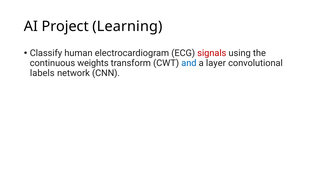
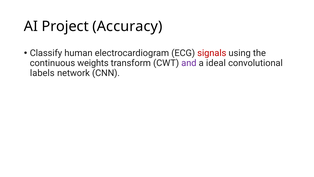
Learning: Learning -> Accuracy
and colour: blue -> purple
layer: layer -> ideal
